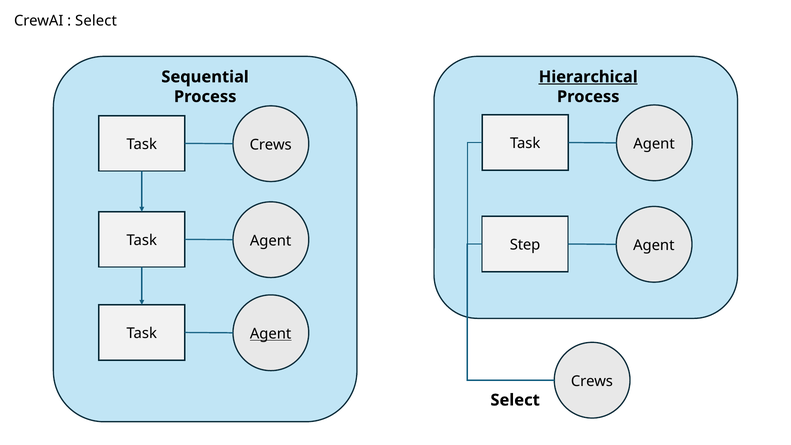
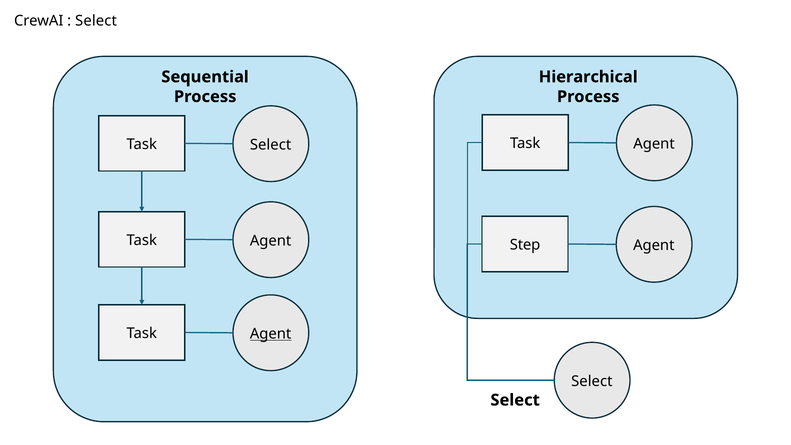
Hierarchical underline: present -> none
Task Crews: Crews -> Select
Crews at (592, 381): Crews -> Select
